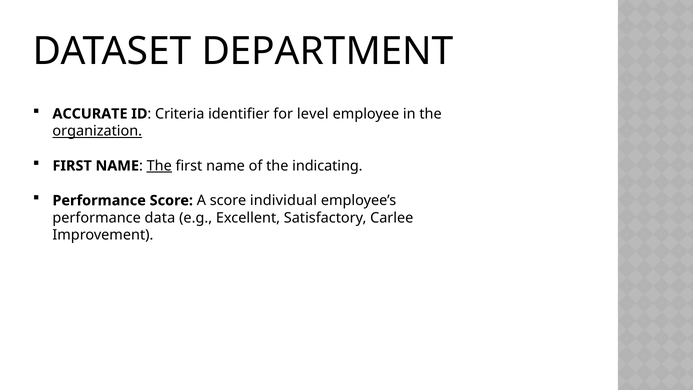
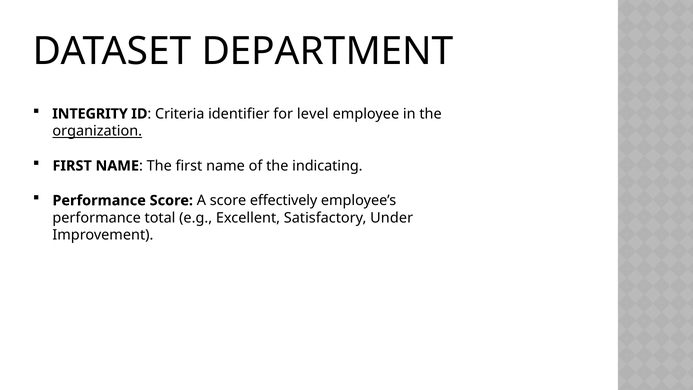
ACCURATE: ACCURATE -> INTEGRITY
The at (159, 166) underline: present -> none
individual: individual -> effectively
data: data -> total
Carlee: Carlee -> Under
